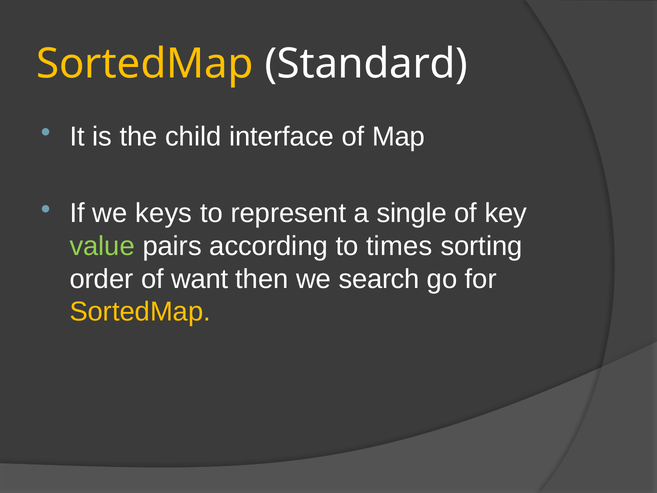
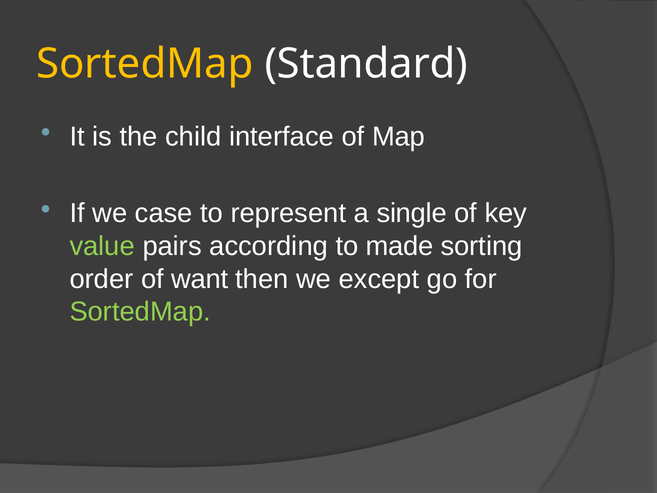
keys: keys -> case
times: times -> made
search: search -> except
SortedMap at (140, 312) colour: yellow -> light green
